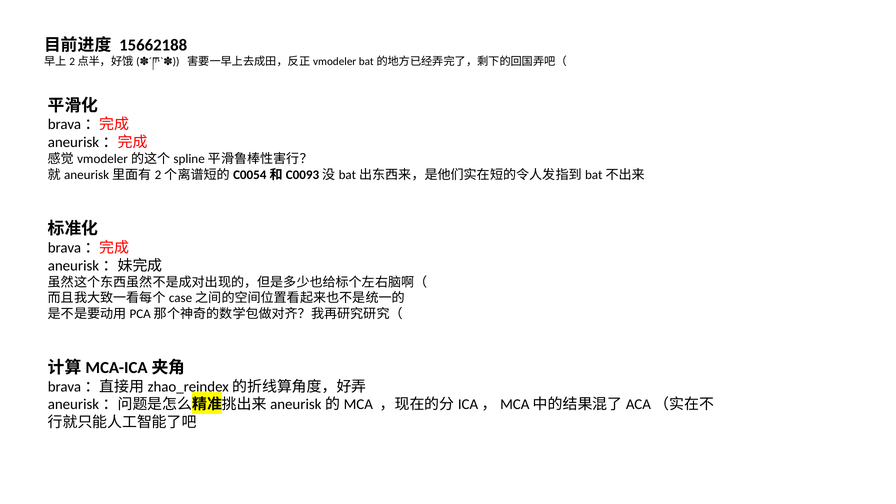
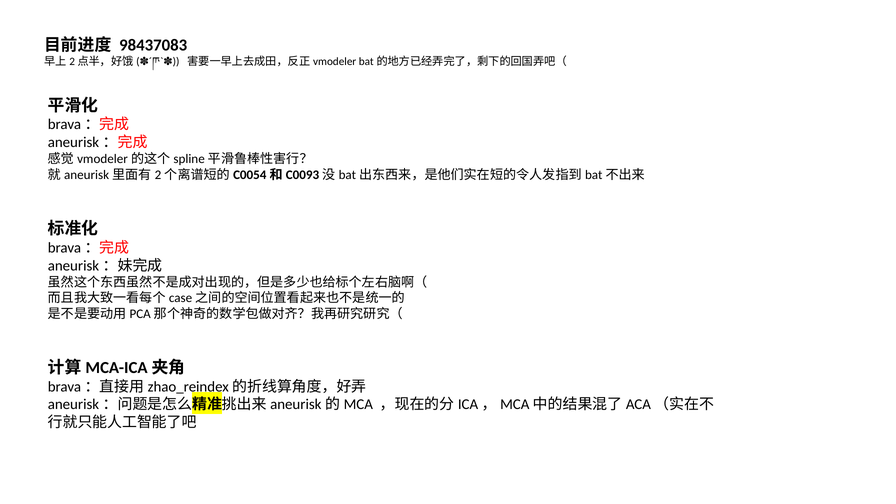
15662188: 15662188 -> 98437083
